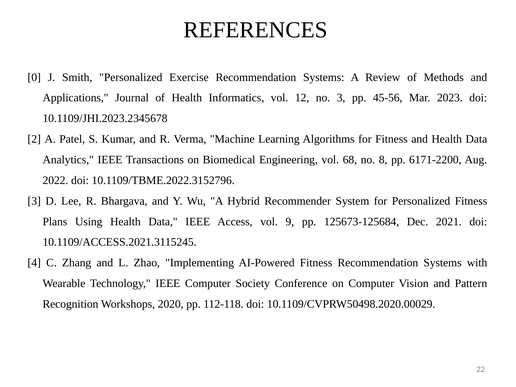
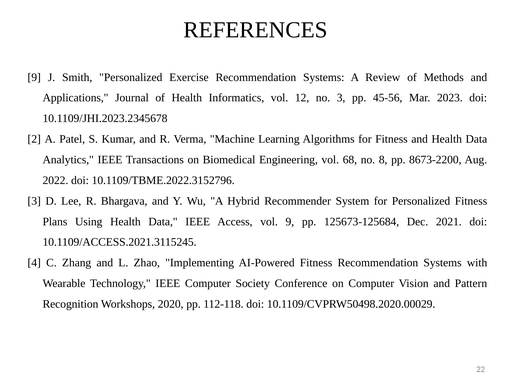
0 at (34, 77): 0 -> 9
6171-2200: 6171-2200 -> 8673-2200
